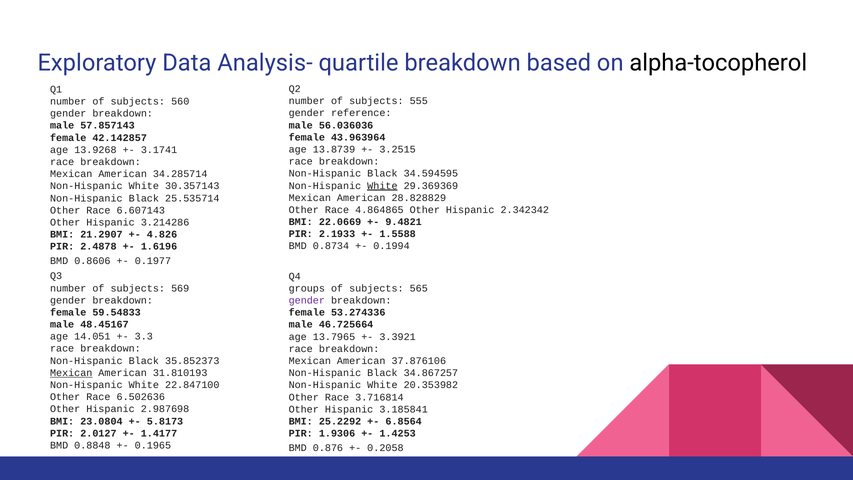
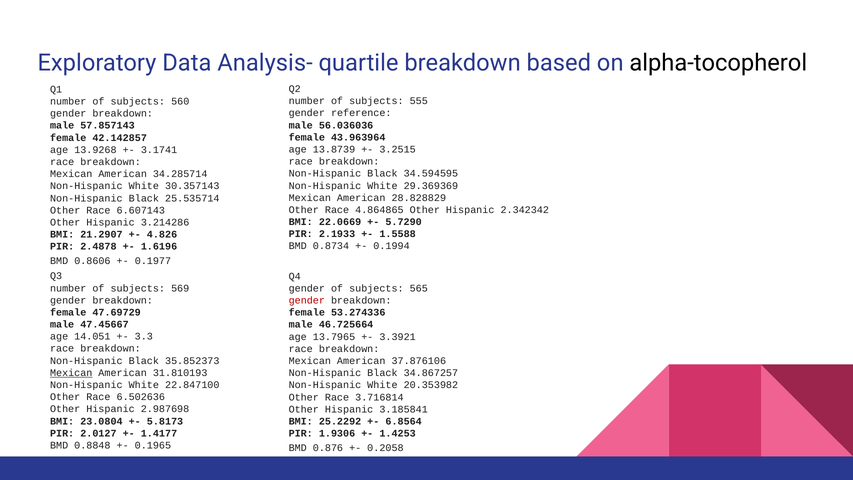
White at (382, 186) underline: present -> none
9.4821: 9.4821 -> 5.7290
groups at (307, 288): groups -> gender
gender at (307, 300) colour: purple -> red
59.54833: 59.54833 -> 47.69729
48.45167: 48.45167 -> 47.45667
